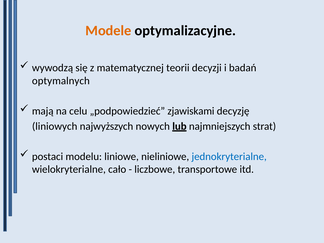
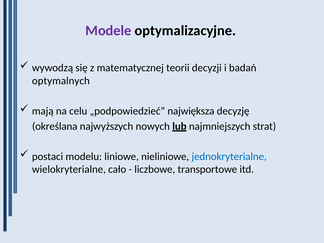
Modele colour: orange -> purple
zjawiskami: zjawiskami -> największa
liniowych: liniowych -> określana
